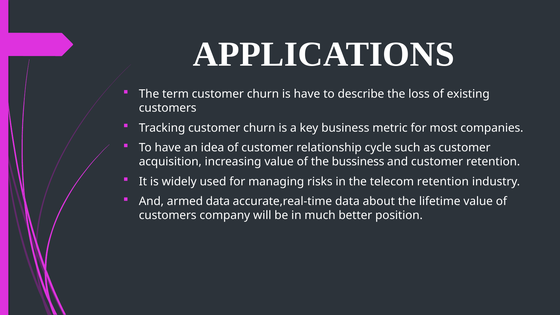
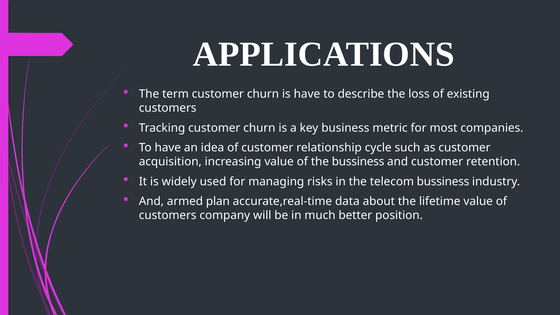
telecom retention: retention -> bussiness
armed data: data -> plan
